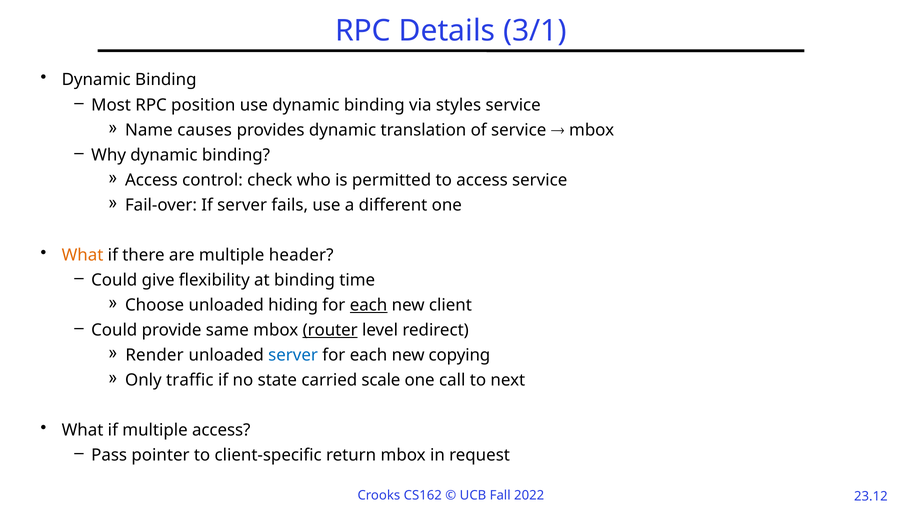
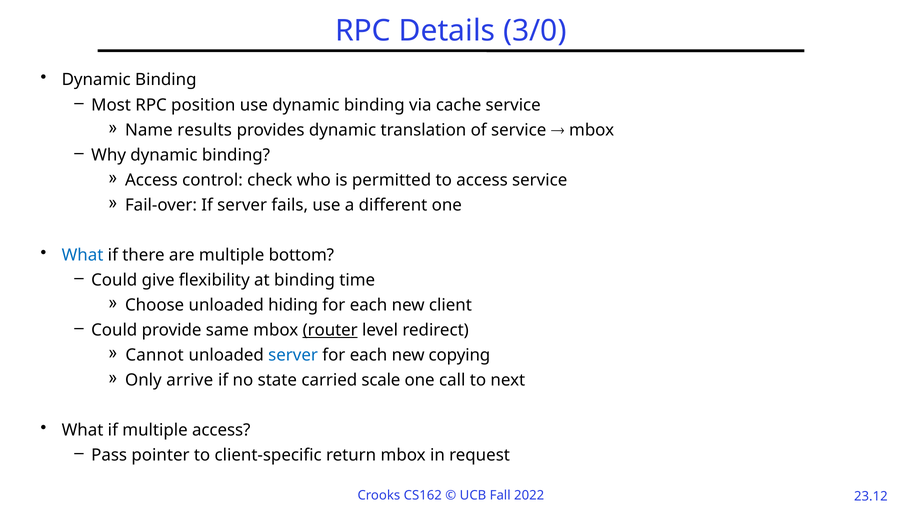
3/1: 3/1 -> 3/0
styles: styles -> cache
causes: causes -> results
What at (83, 255) colour: orange -> blue
header: header -> bottom
each at (369, 305) underline: present -> none
Render: Render -> Cannot
traffic: traffic -> arrive
